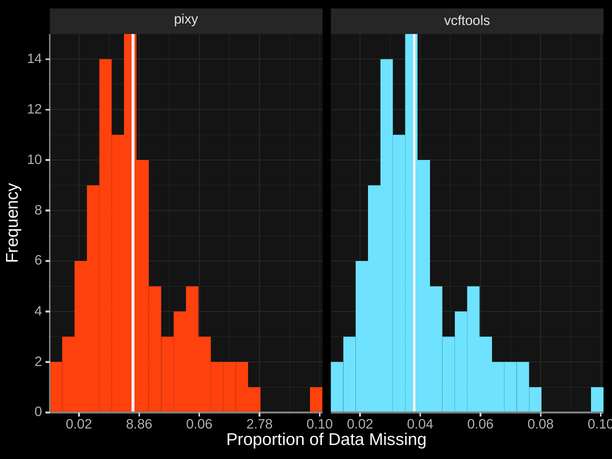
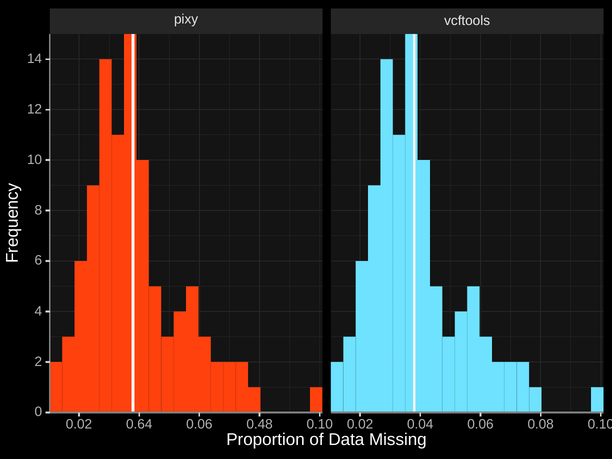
8.86: 8.86 -> 0.64
2.78: 2.78 -> 0.48
